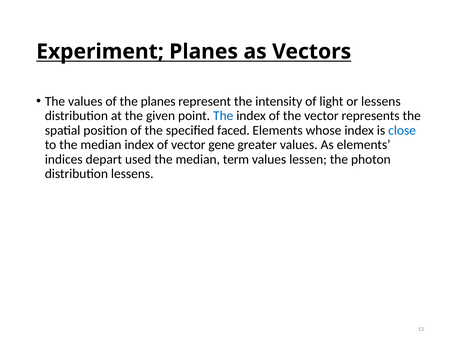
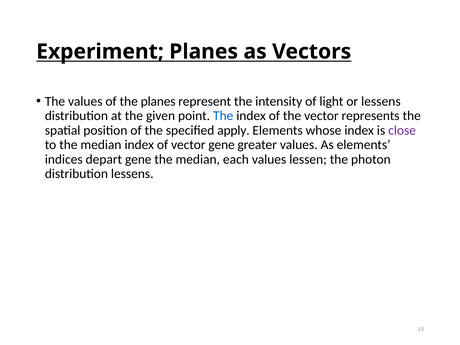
faced: faced -> apply
close colour: blue -> purple
depart used: used -> gene
term: term -> each
